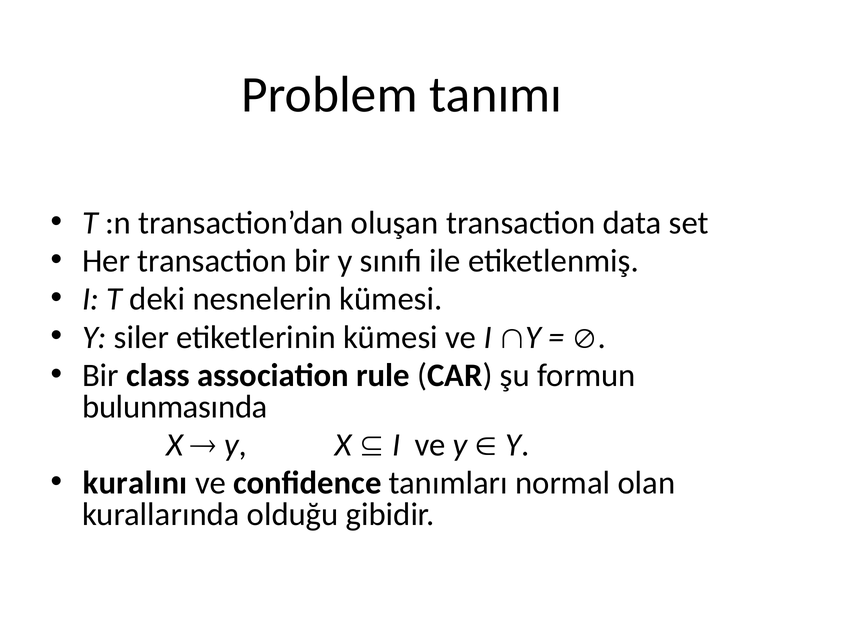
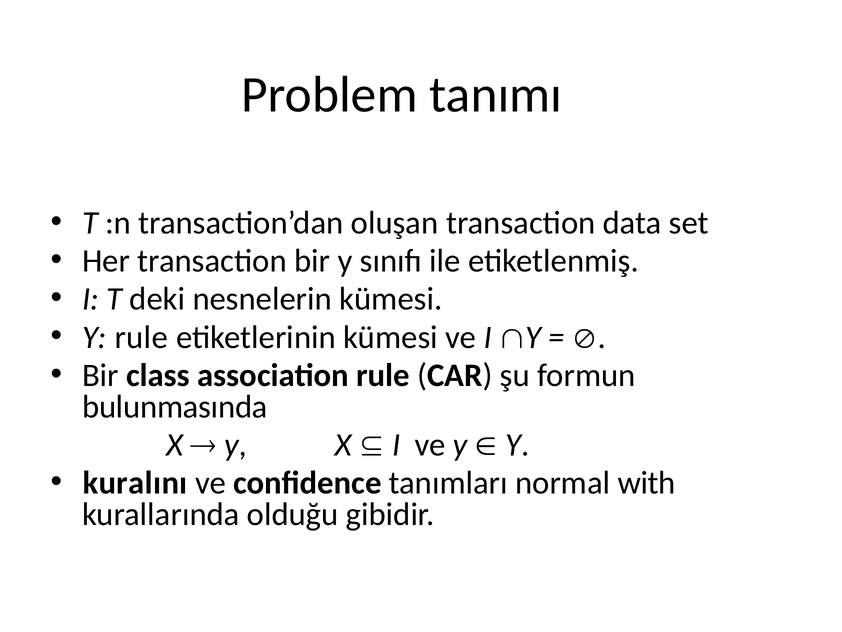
Y siler: siler -> rule
olan: olan -> with
